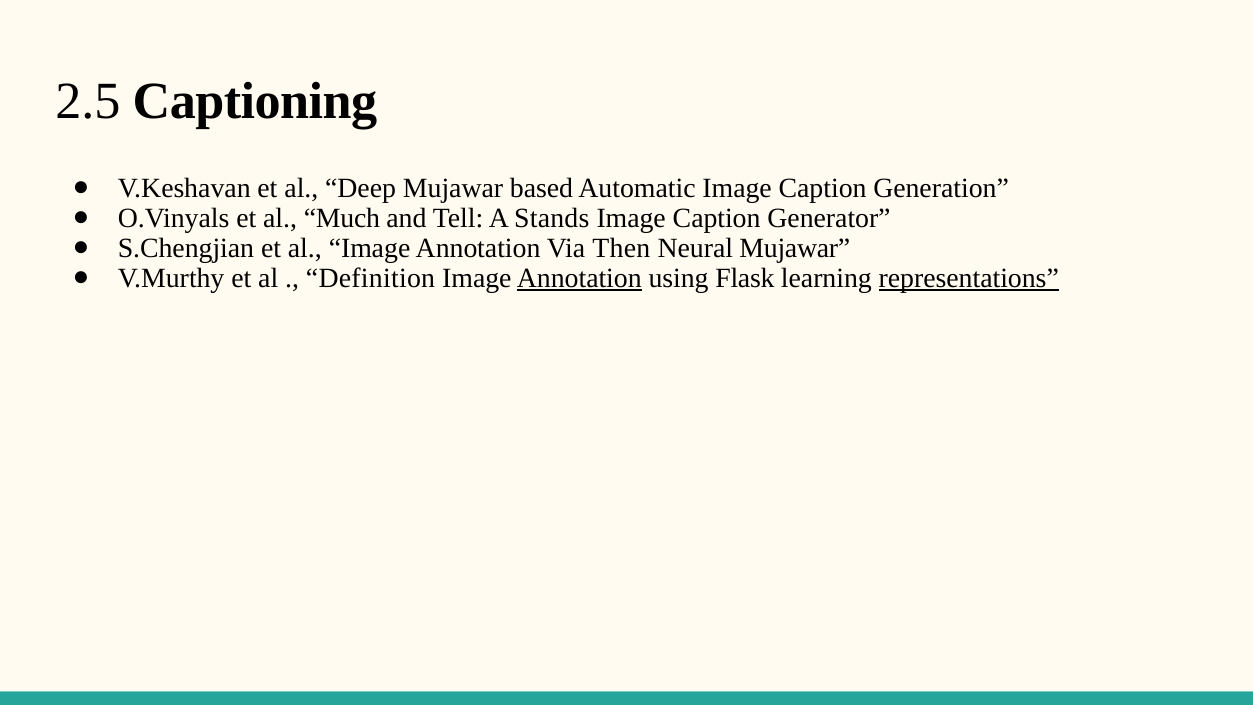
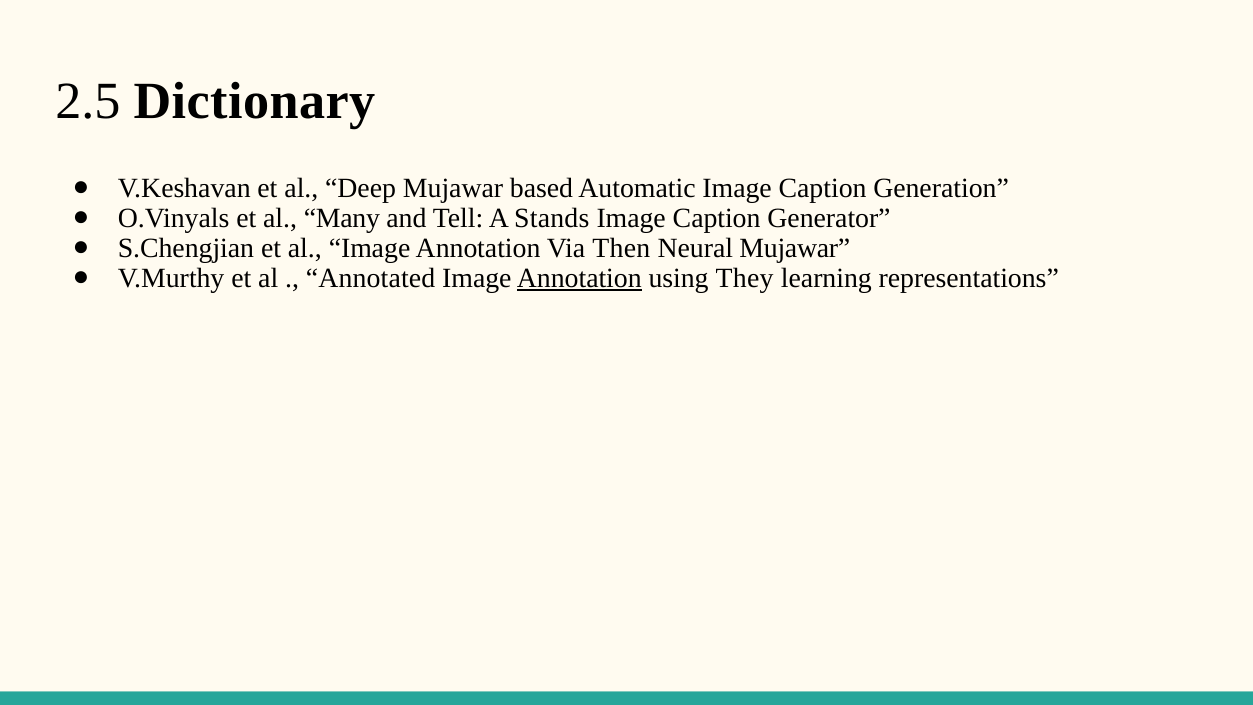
Captioning: Captioning -> Dictionary
Much: Much -> Many
Definition: Definition -> Annotated
Flask: Flask -> They
representations underline: present -> none
